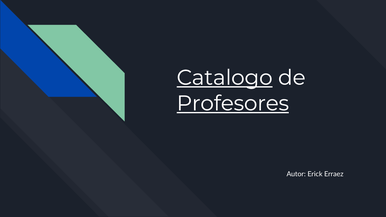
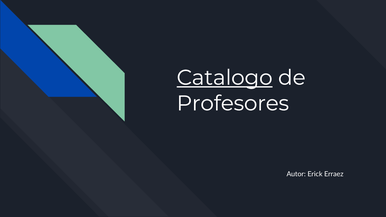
Profesores underline: present -> none
